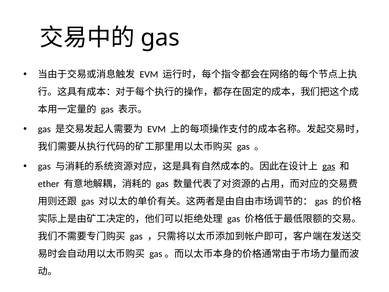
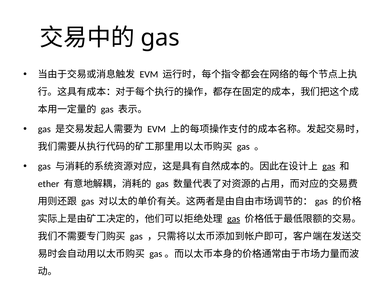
gas at (234, 219) underline: none -> present
